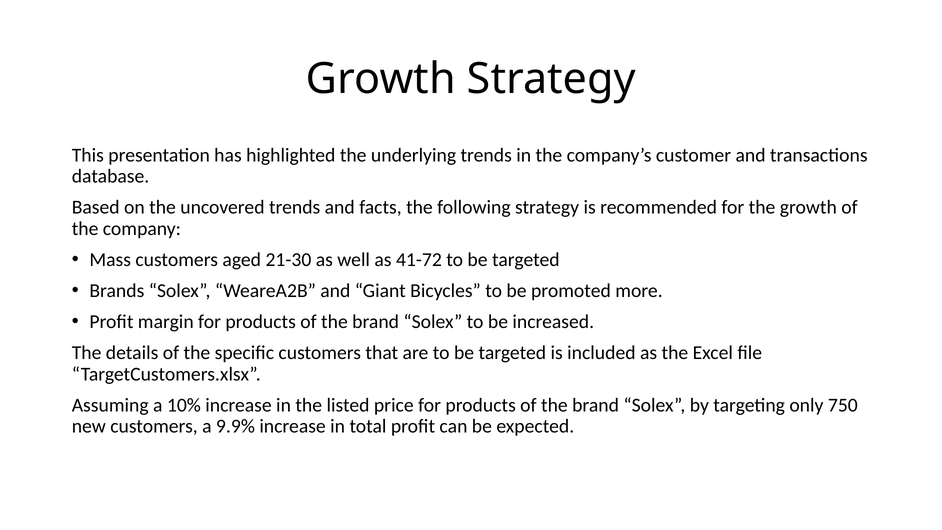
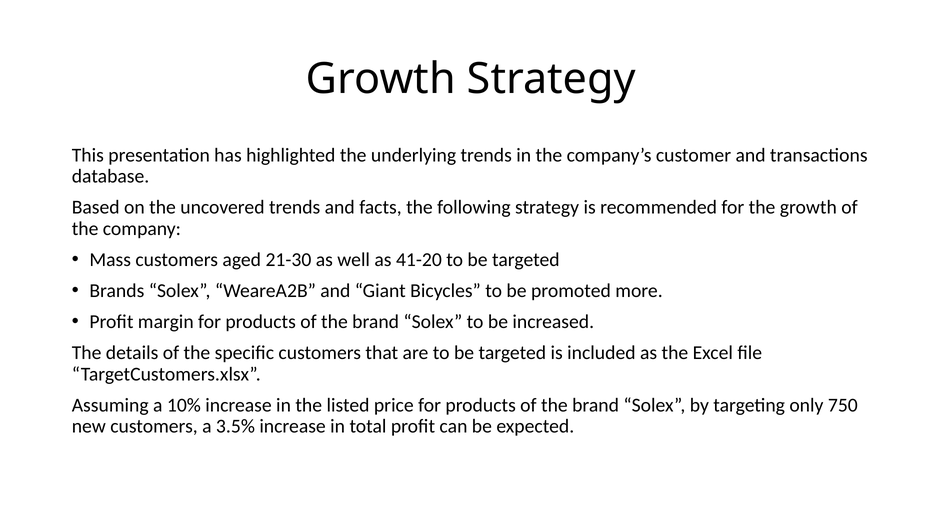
41-72: 41-72 -> 41-20
9.9%: 9.9% -> 3.5%
